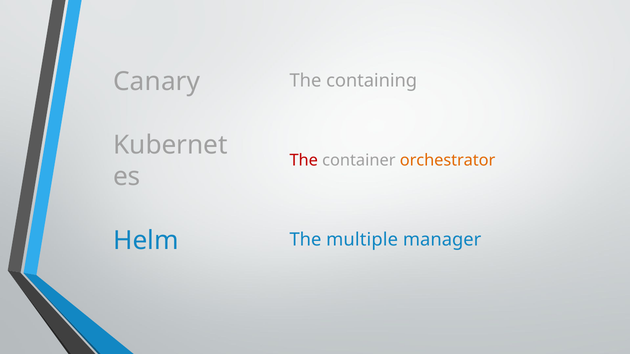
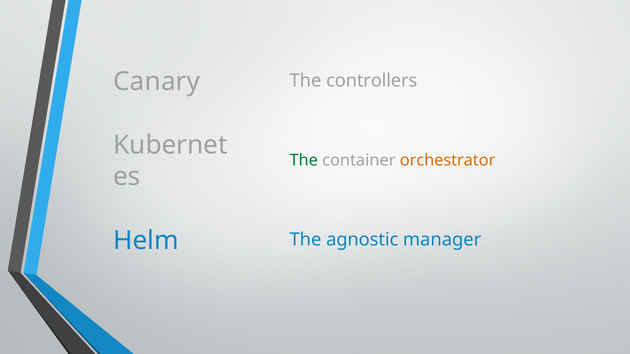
containing: containing -> controllers
The at (304, 160) colour: red -> green
multiple: multiple -> agnostic
